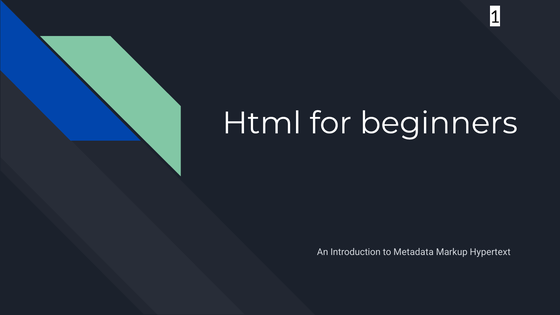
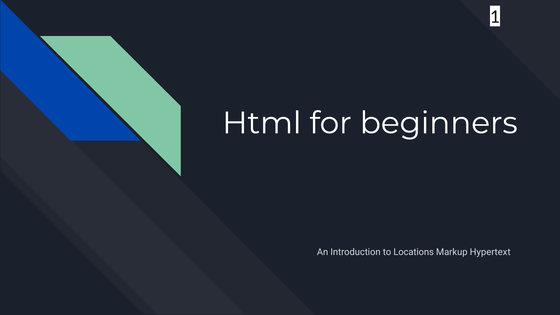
Metadata: Metadata -> Locations
